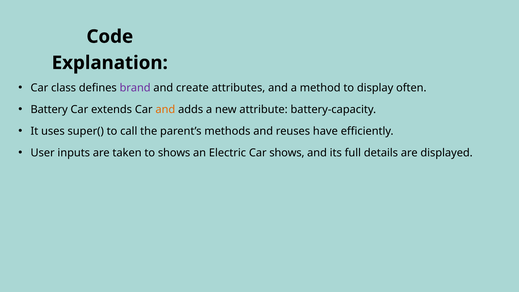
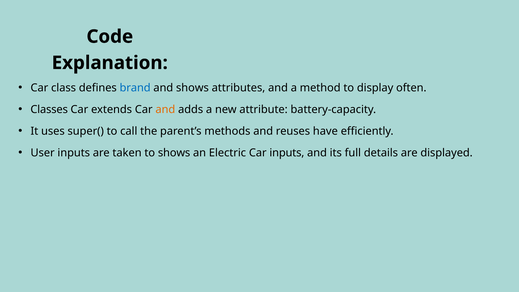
brand colour: purple -> blue
and create: create -> shows
Battery: Battery -> Classes
Car shows: shows -> inputs
